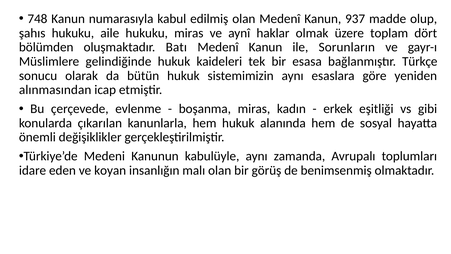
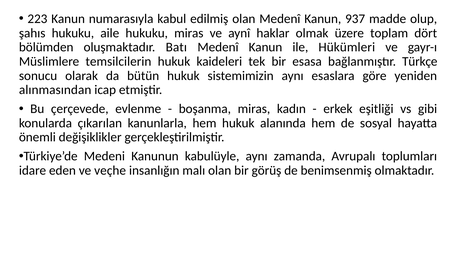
748: 748 -> 223
Sorunların: Sorunların -> Hükümleri
gelindiğinde: gelindiğinde -> temsilcilerin
koyan: koyan -> veçhe
